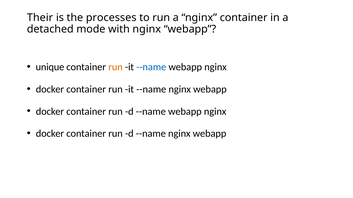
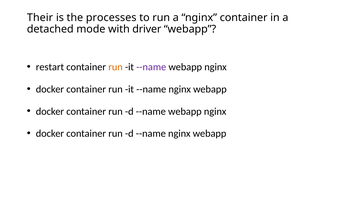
with nginx: nginx -> driver
unique: unique -> restart
--name at (151, 67) colour: blue -> purple
